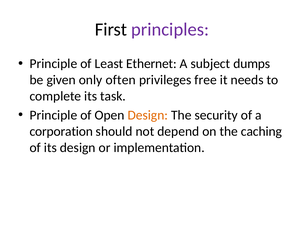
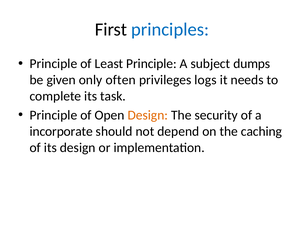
principles colour: purple -> blue
Least Ethernet: Ethernet -> Principle
free: free -> logs
corporation: corporation -> incorporate
